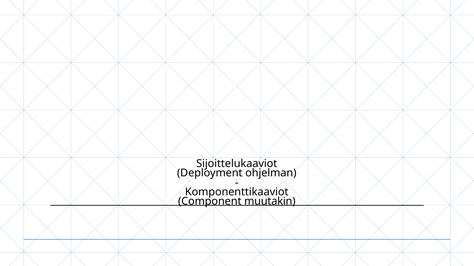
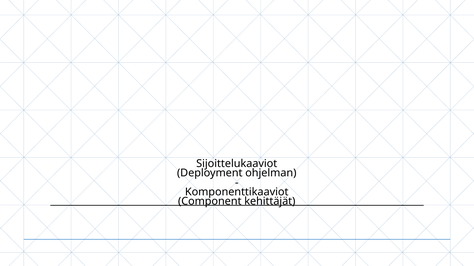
muutakin: muutakin -> kehittäjät
